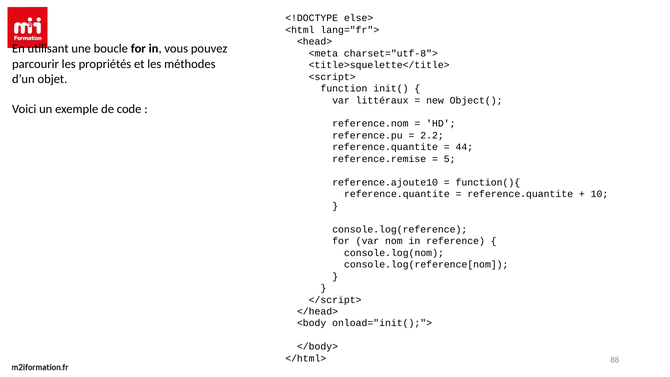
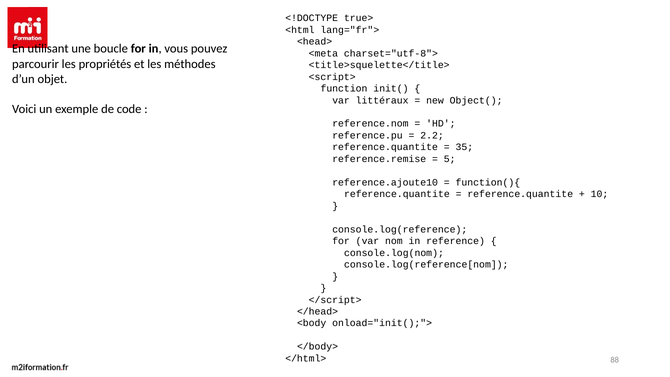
else>: else> -> true>
44: 44 -> 35
